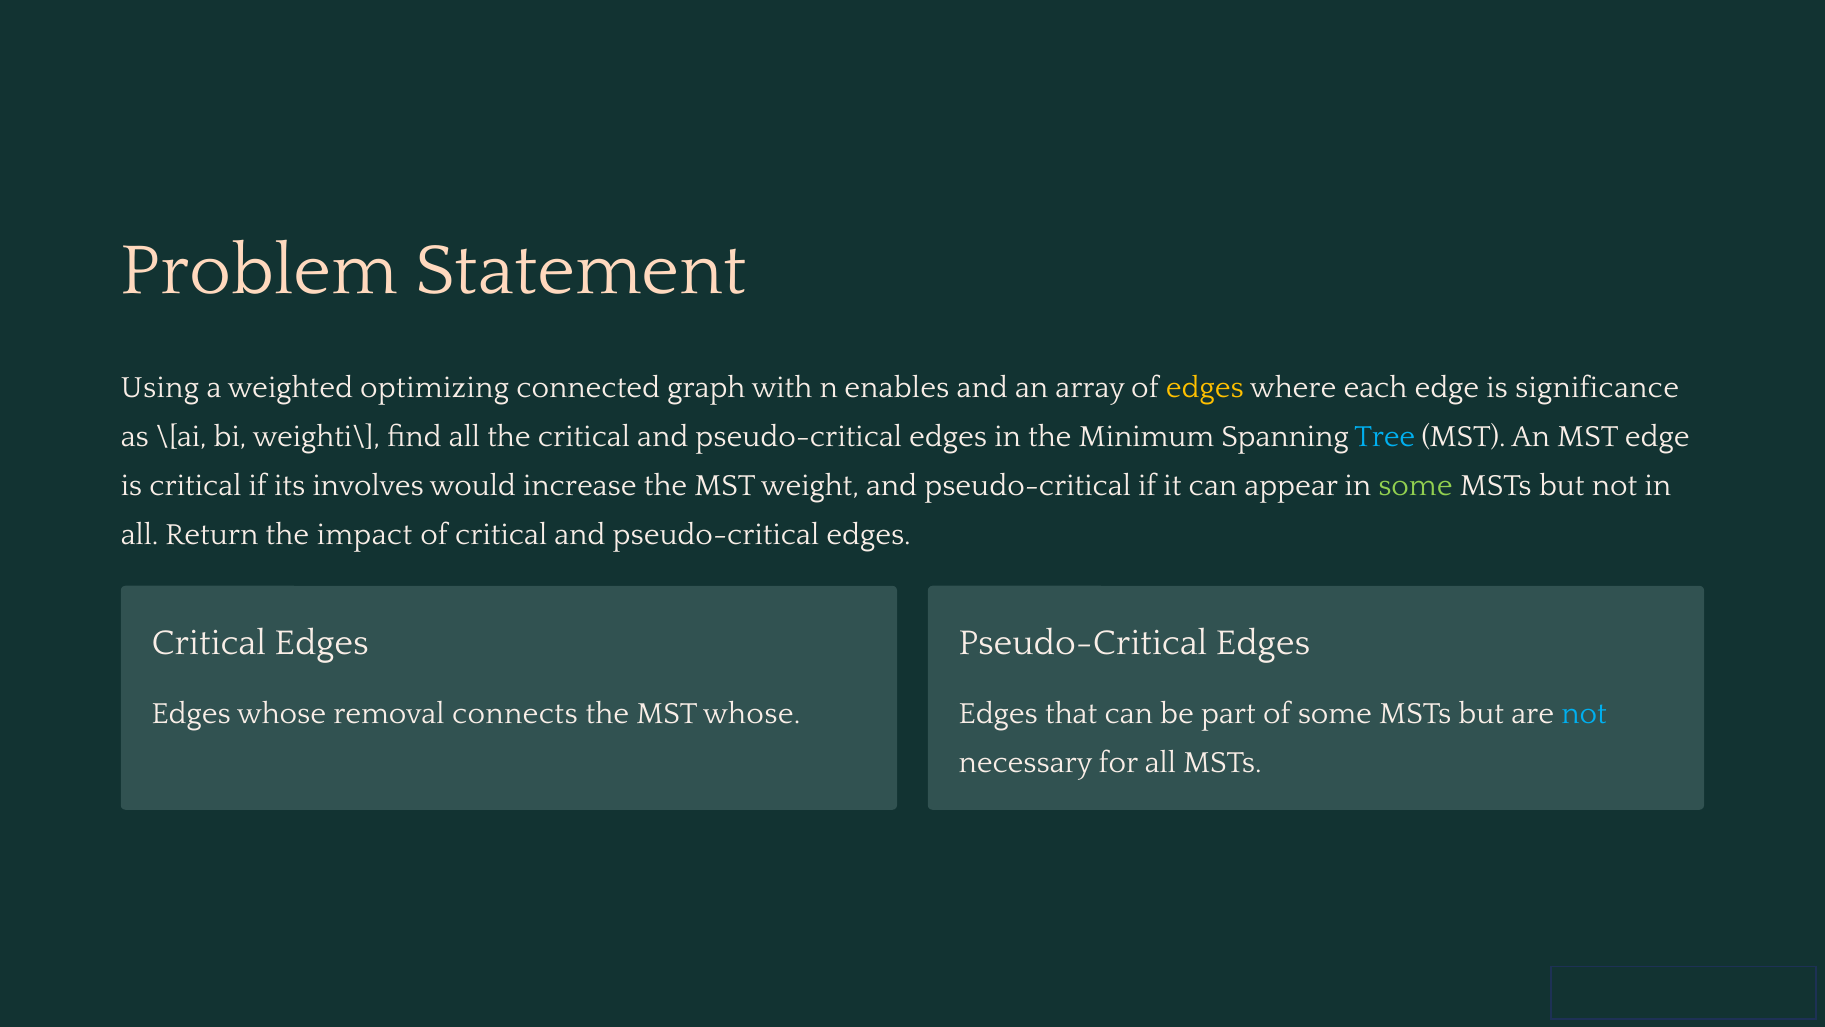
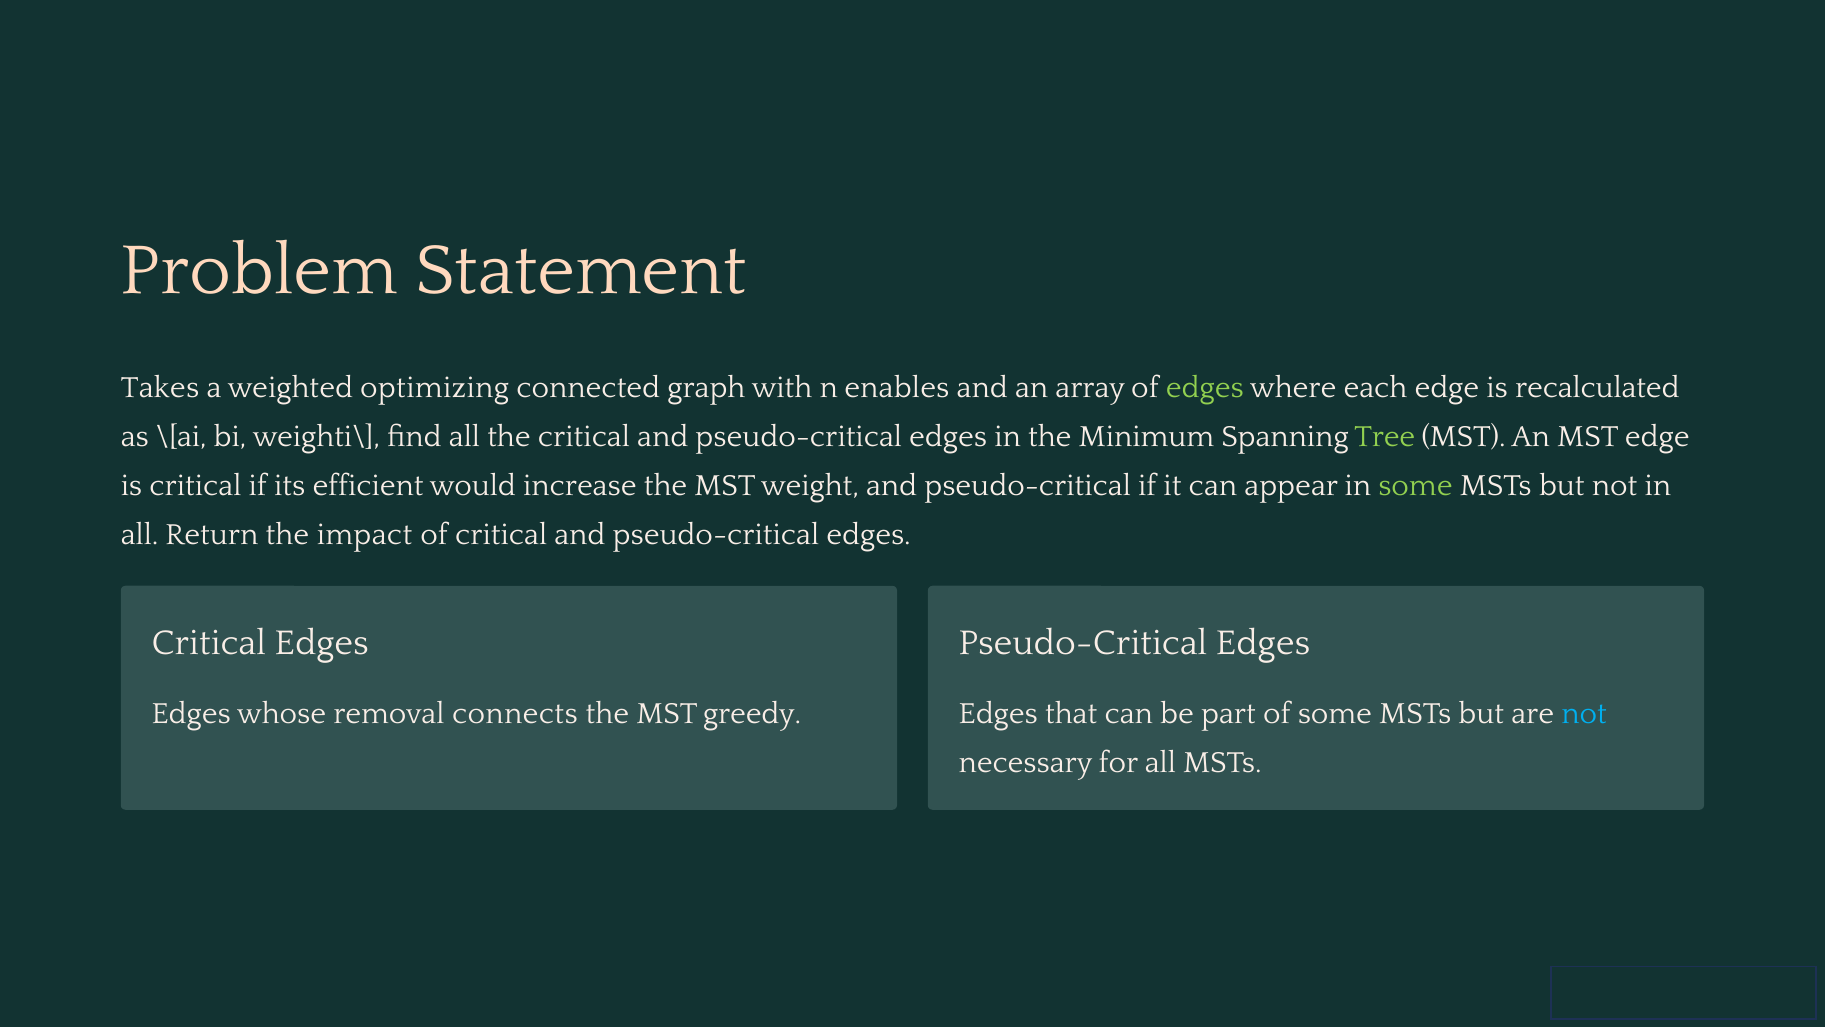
Using: Using -> Takes
edges at (1205, 387) colour: yellow -> light green
significance: significance -> recalculated
Tree colour: light blue -> light green
involves: involves -> efficient
MST whose: whose -> greedy
